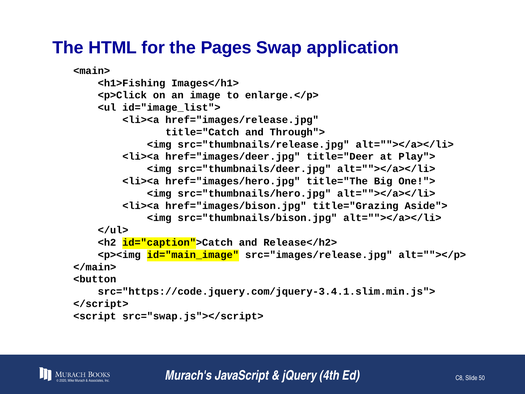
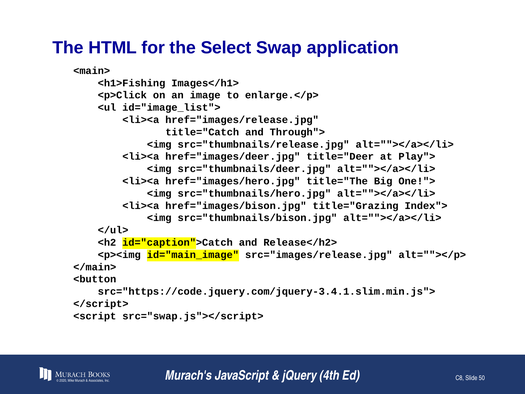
Pages: Pages -> Select
Aside">: Aside"> -> Index">
